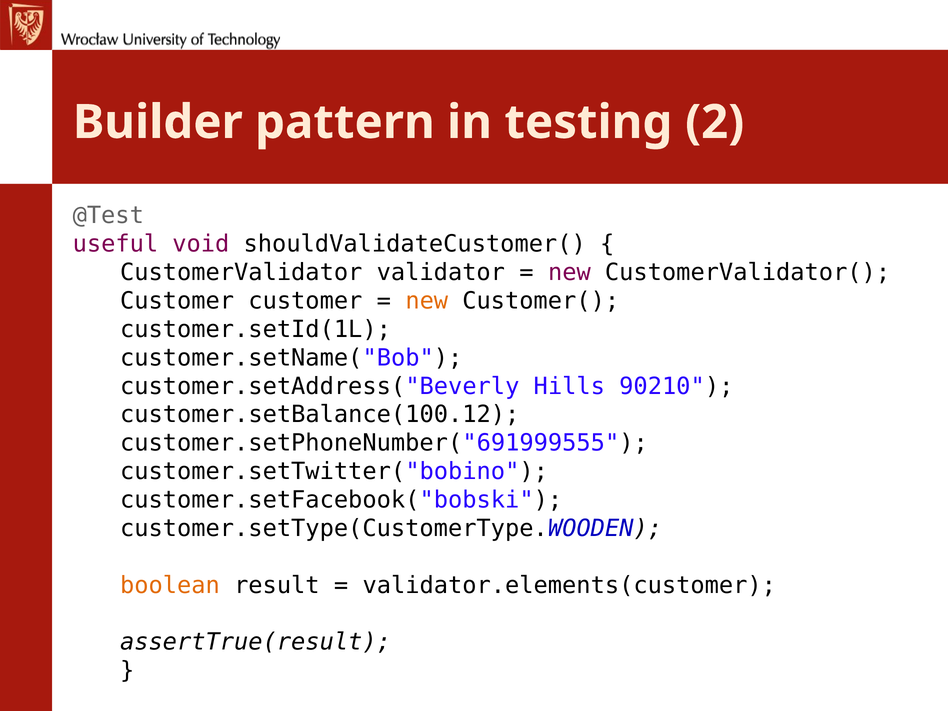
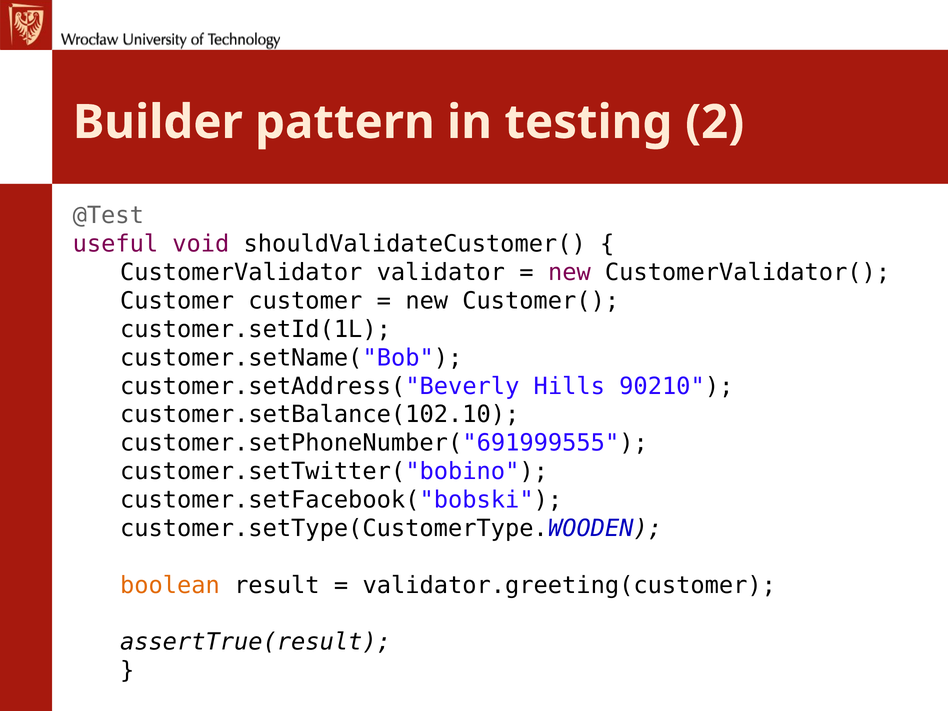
new at (427, 301) colour: orange -> black
customer.setBalance(100.12: customer.setBalance(100.12 -> customer.setBalance(102.10
validator.elements(customer: validator.elements(customer -> validator.greeting(customer
